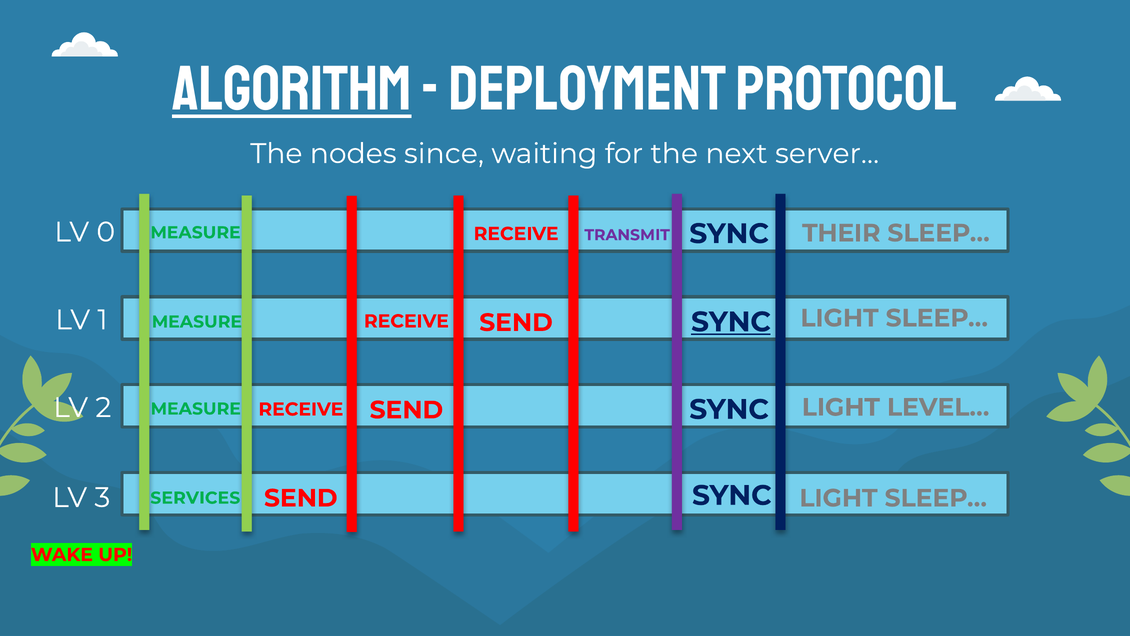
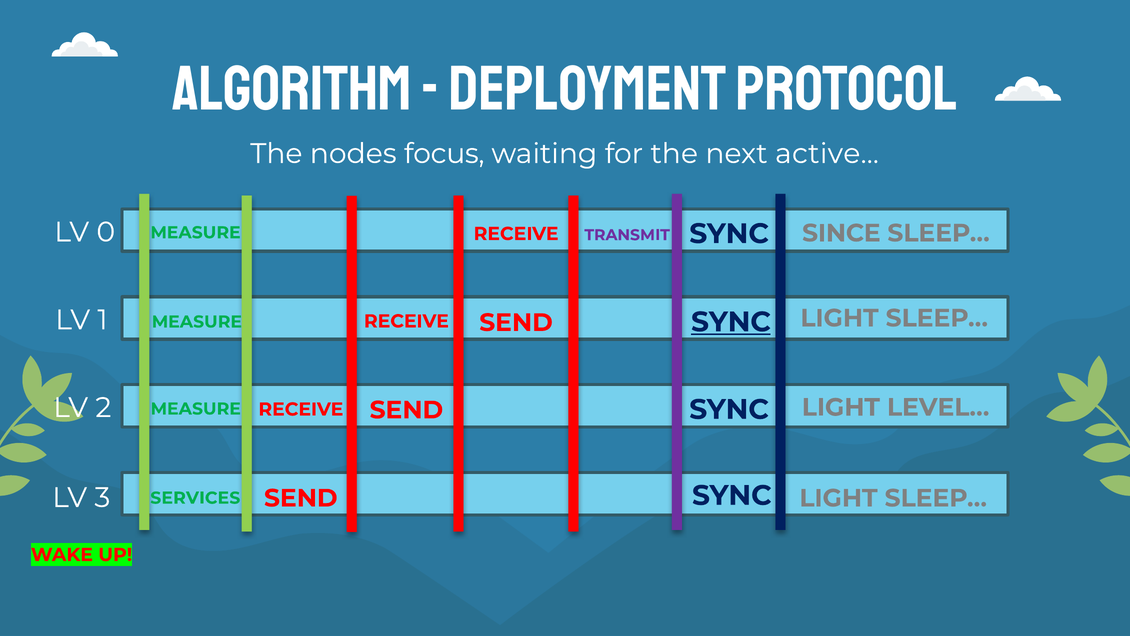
Algorithm underline: present -> none
since: since -> focus
server…: server… -> active…
THEIR: THEIR -> SINCE
